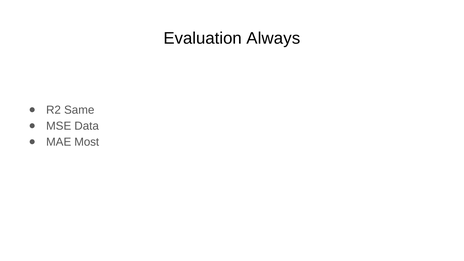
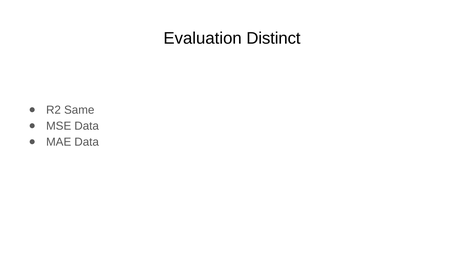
Always: Always -> Distinct
MAE Most: Most -> Data
